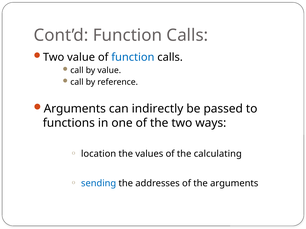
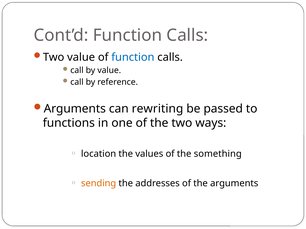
indirectly: indirectly -> rewriting
calculating: calculating -> something
sending colour: blue -> orange
